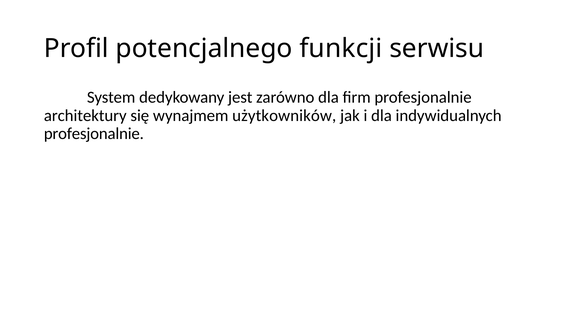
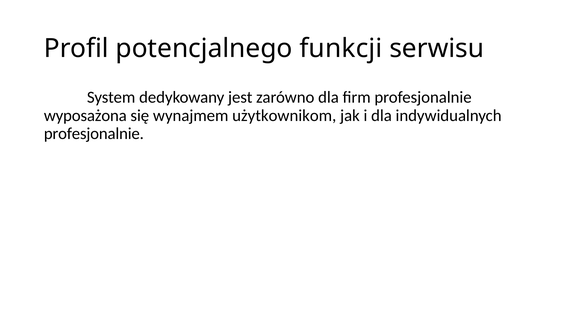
architektury: architektury -> wyposażona
użytkowników: użytkowników -> użytkownikom
